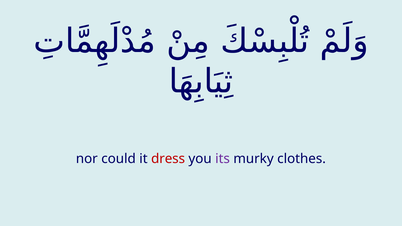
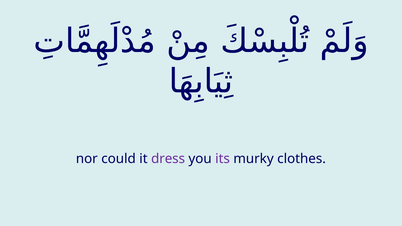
dress colour: red -> purple
